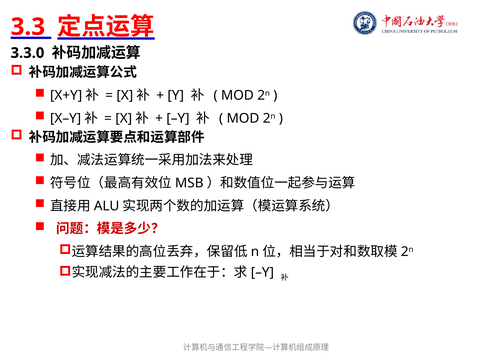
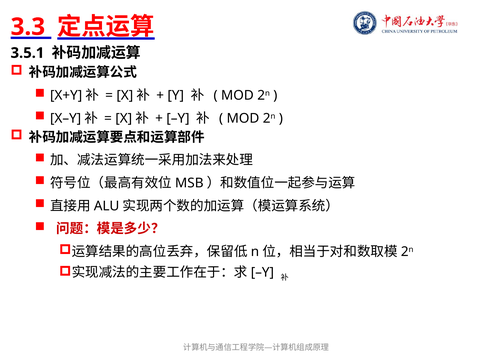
3.3.0: 3.3.0 -> 3.5.1
